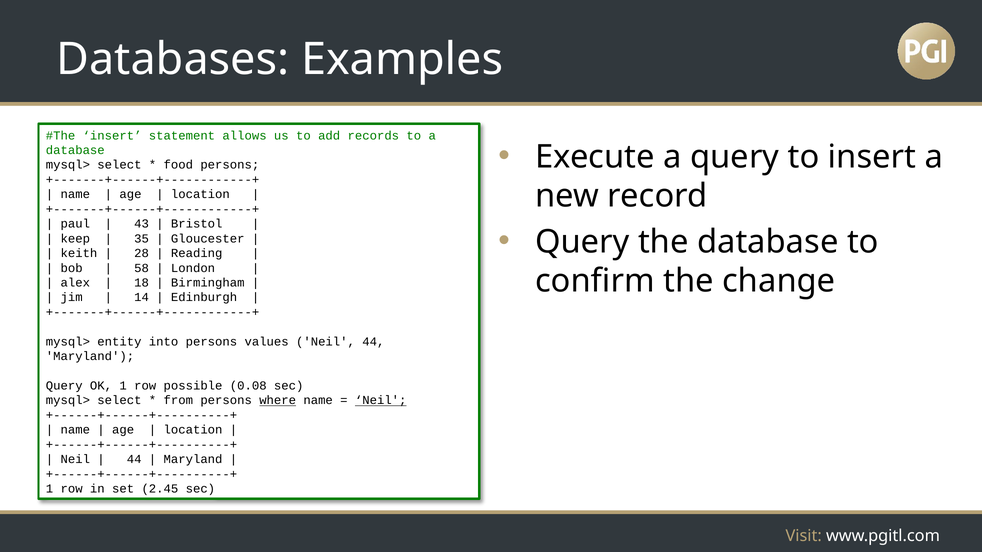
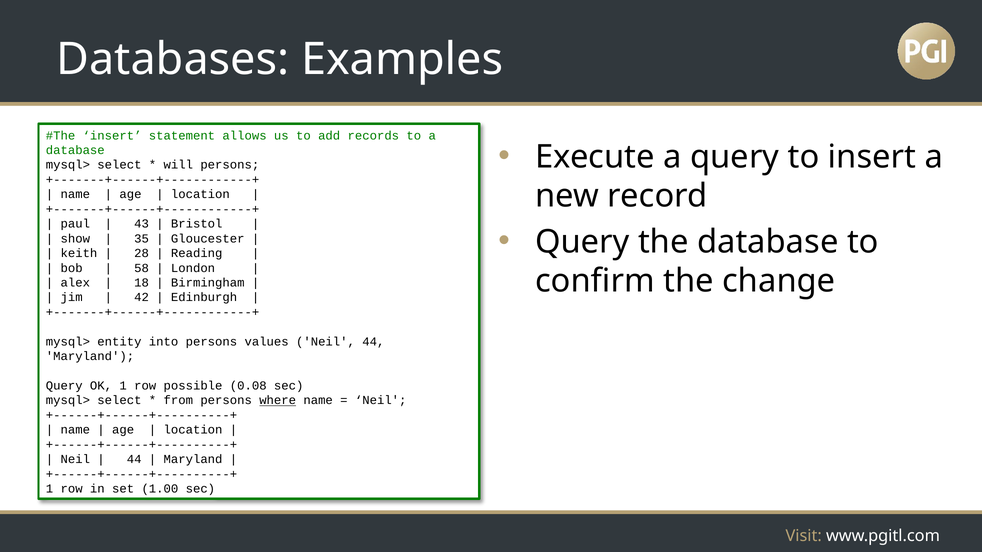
food: food -> will
keep: keep -> show
14: 14 -> 42
Neil at (381, 401) underline: present -> none
2.45: 2.45 -> 1.00
